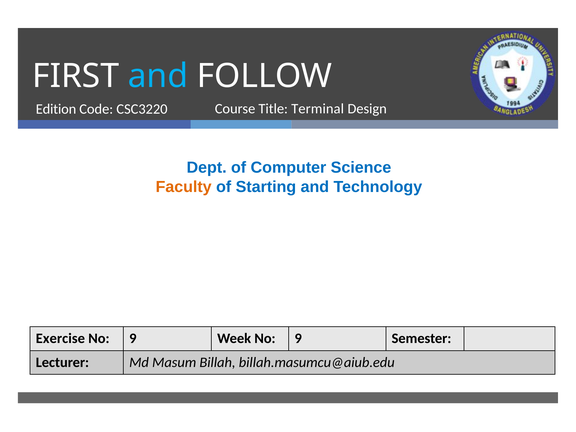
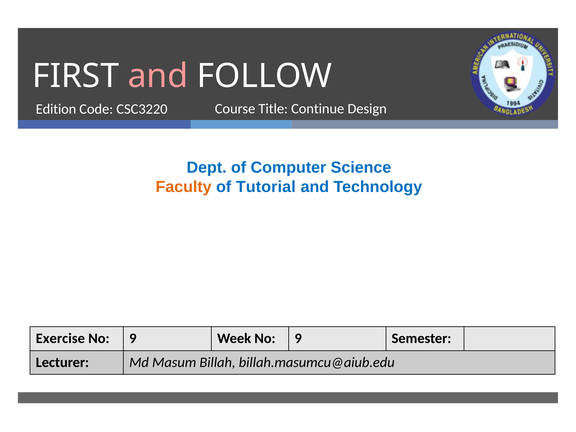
and at (158, 76) colour: light blue -> pink
Terminal: Terminal -> Continue
Starting: Starting -> Tutorial
